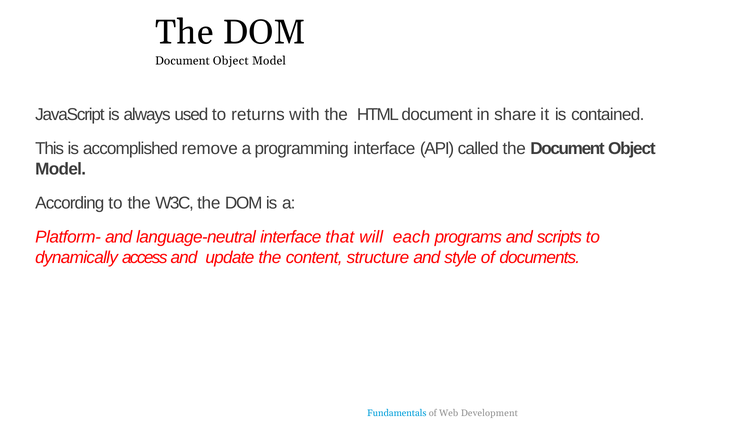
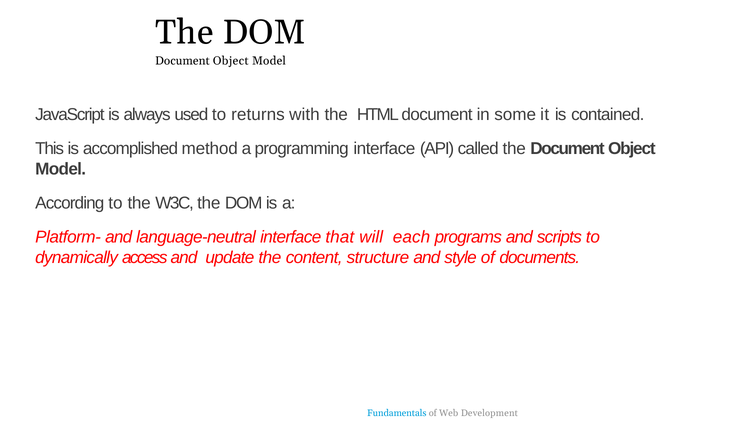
share: share -> some
remove: remove -> method
